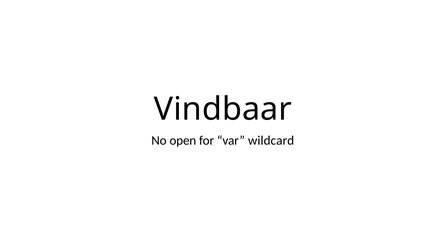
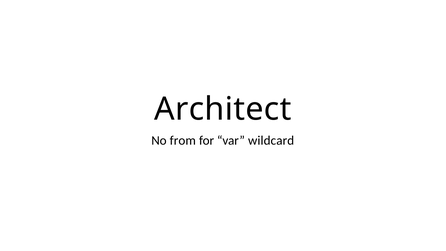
Vindbaar: Vindbaar -> Architect
open: open -> from
